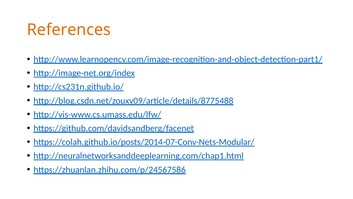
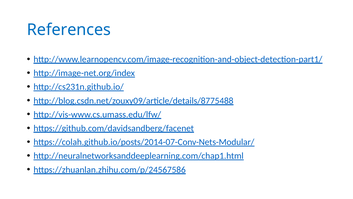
References colour: orange -> blue
